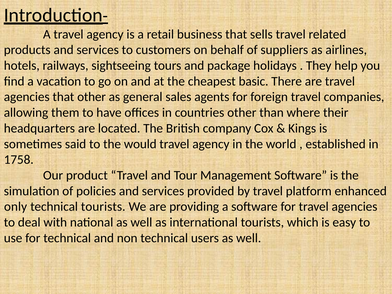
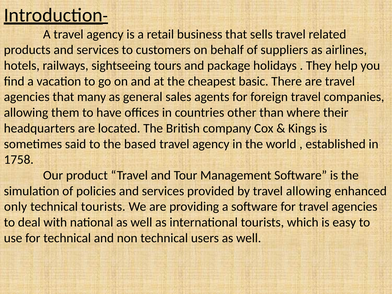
that other: other -> many
would: would -> based
travel platform: platform -> allowing
